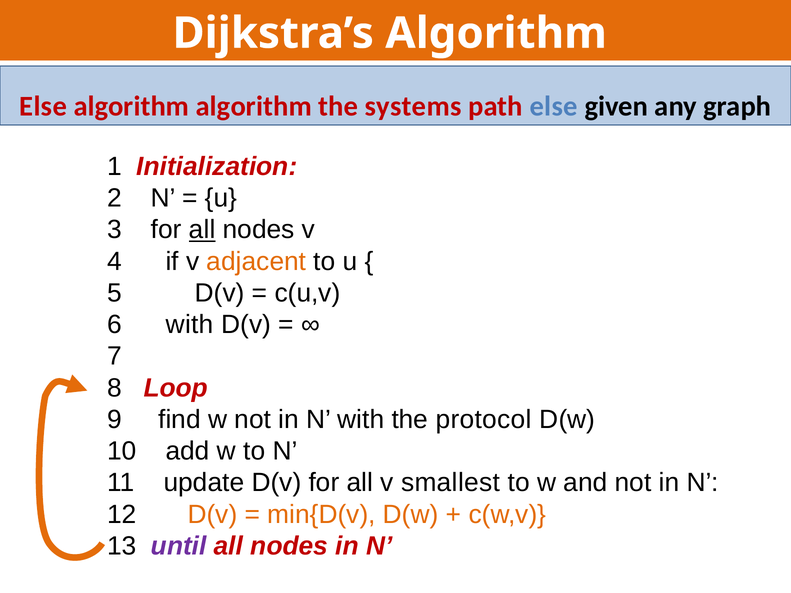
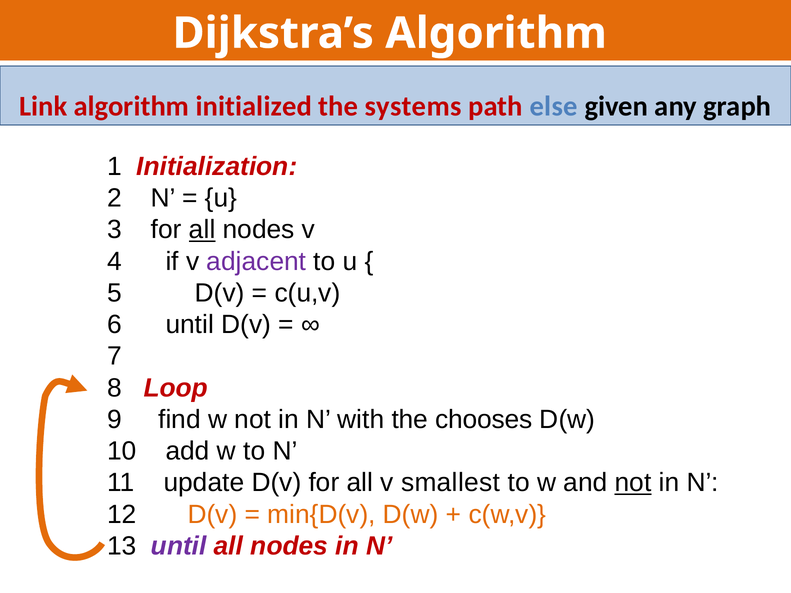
Else at (43, 106): Else -> Link
algorithm algorithm: algorithm -> initialized
adjacent colour: orange -> purple
6 with: with -> until
protocol: protocol -> chooses
not at (633, 483) underline: none -> present
